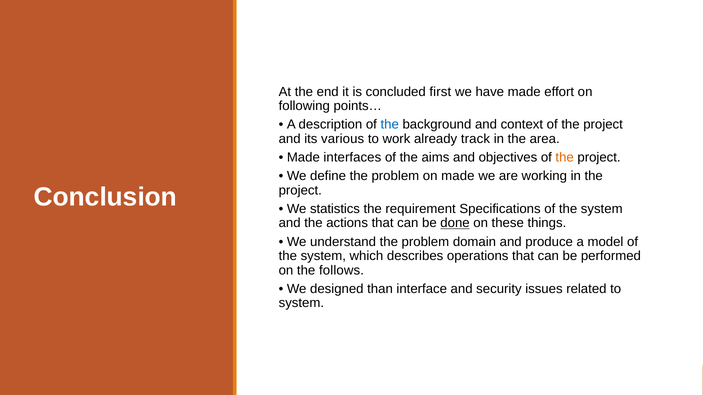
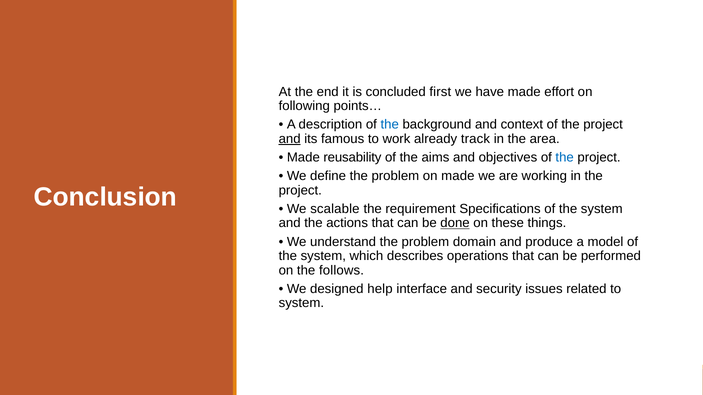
and at (290, 139) underline: none -> present
various: various -> famous
interfaces: interfaces -> reusability
the at (565, 158) colour: orange -> blue
statistics: statistics -> scalable
than: than -> help
